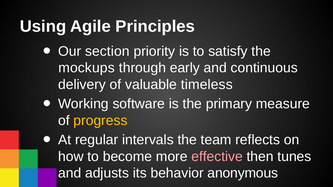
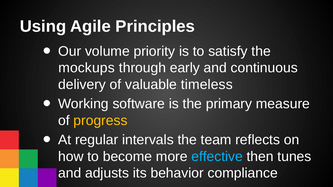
section: section -> volume
effective colour: pink -> light blue
anonymous: anonymous -> compliance
